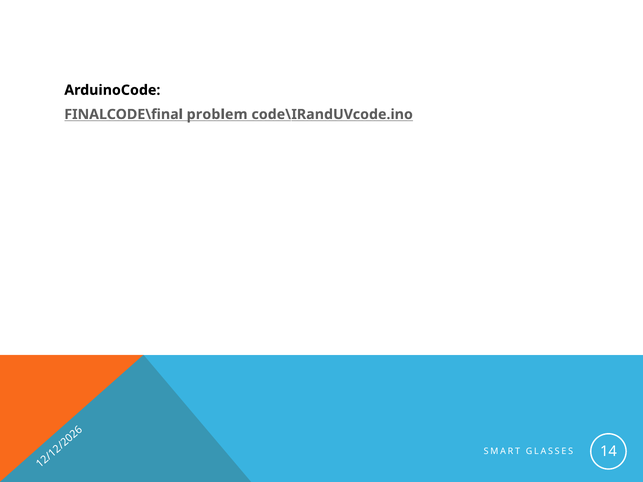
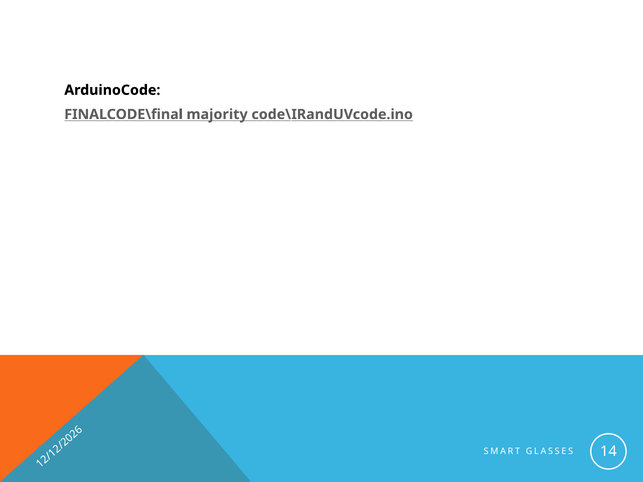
problem: problem -> majority
